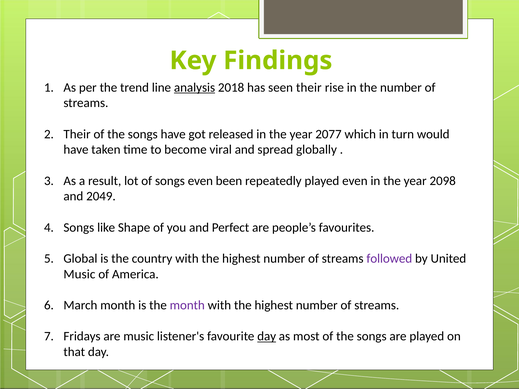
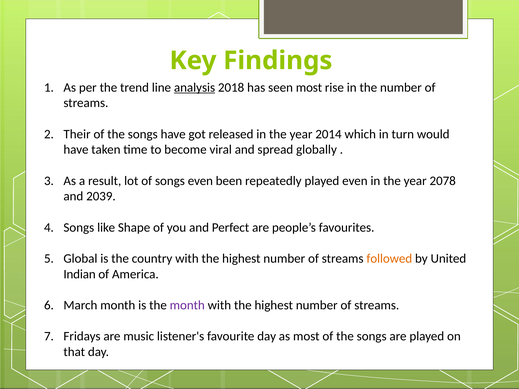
seen their: their -> most
2077: 2077 -> 2014
2098: 2098 -> 2078
2049: 2049 -> 2039
followed colour: purple -> orange
Music at (79, 274): Music -> Indian
day at (267, 337) underline: present -> none
